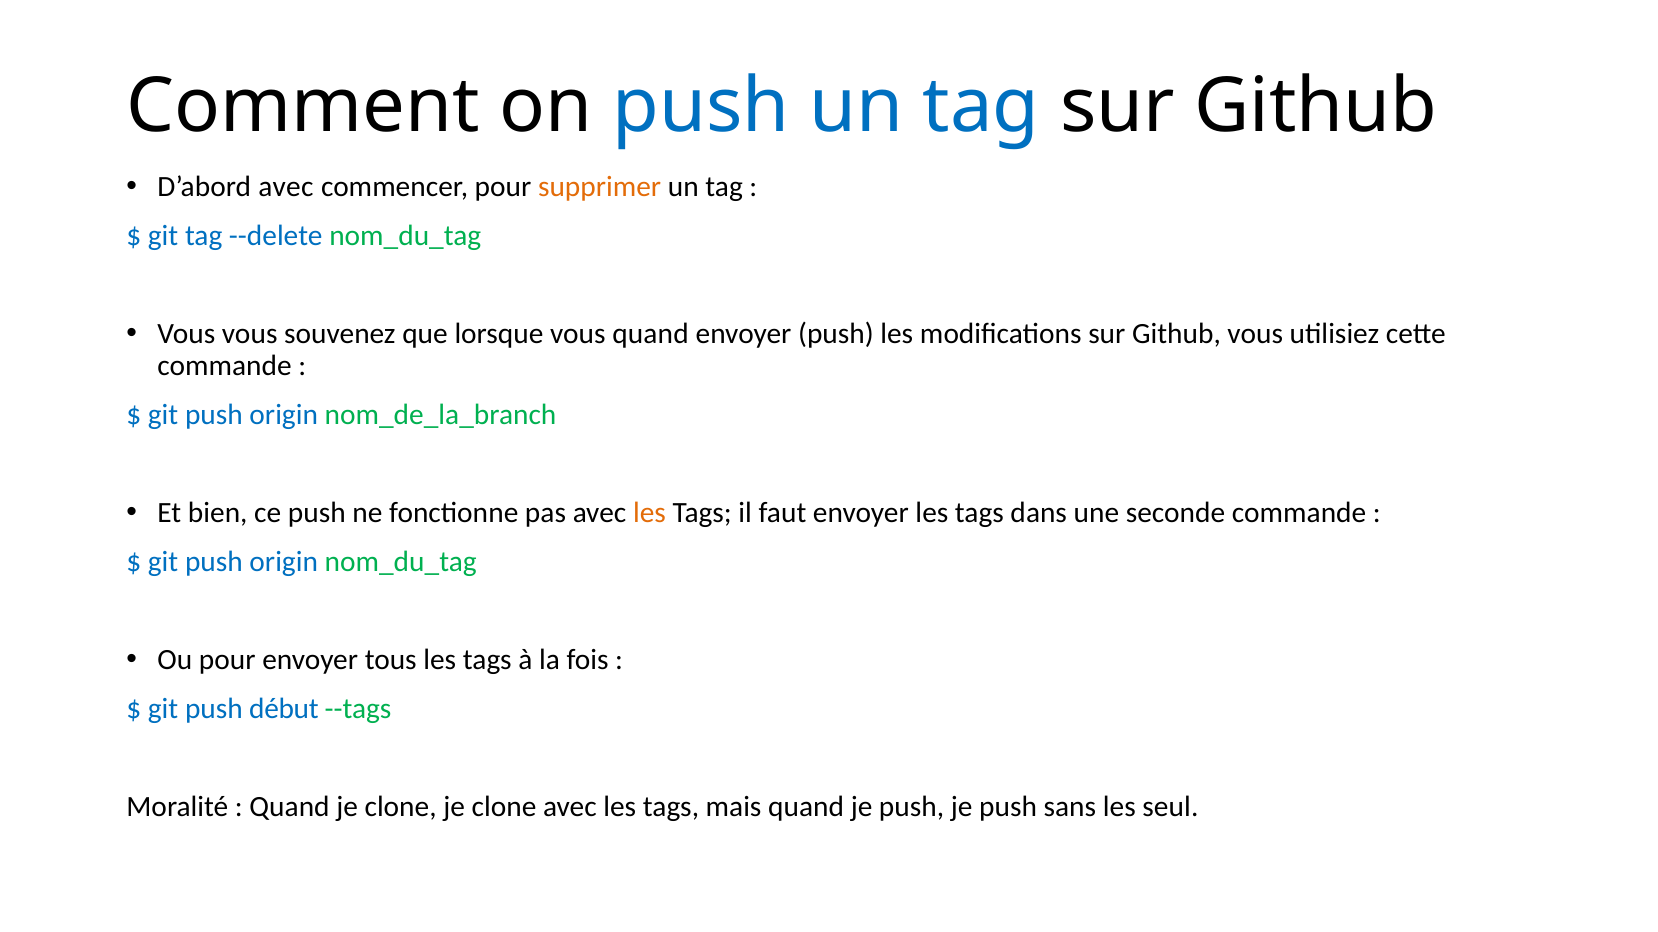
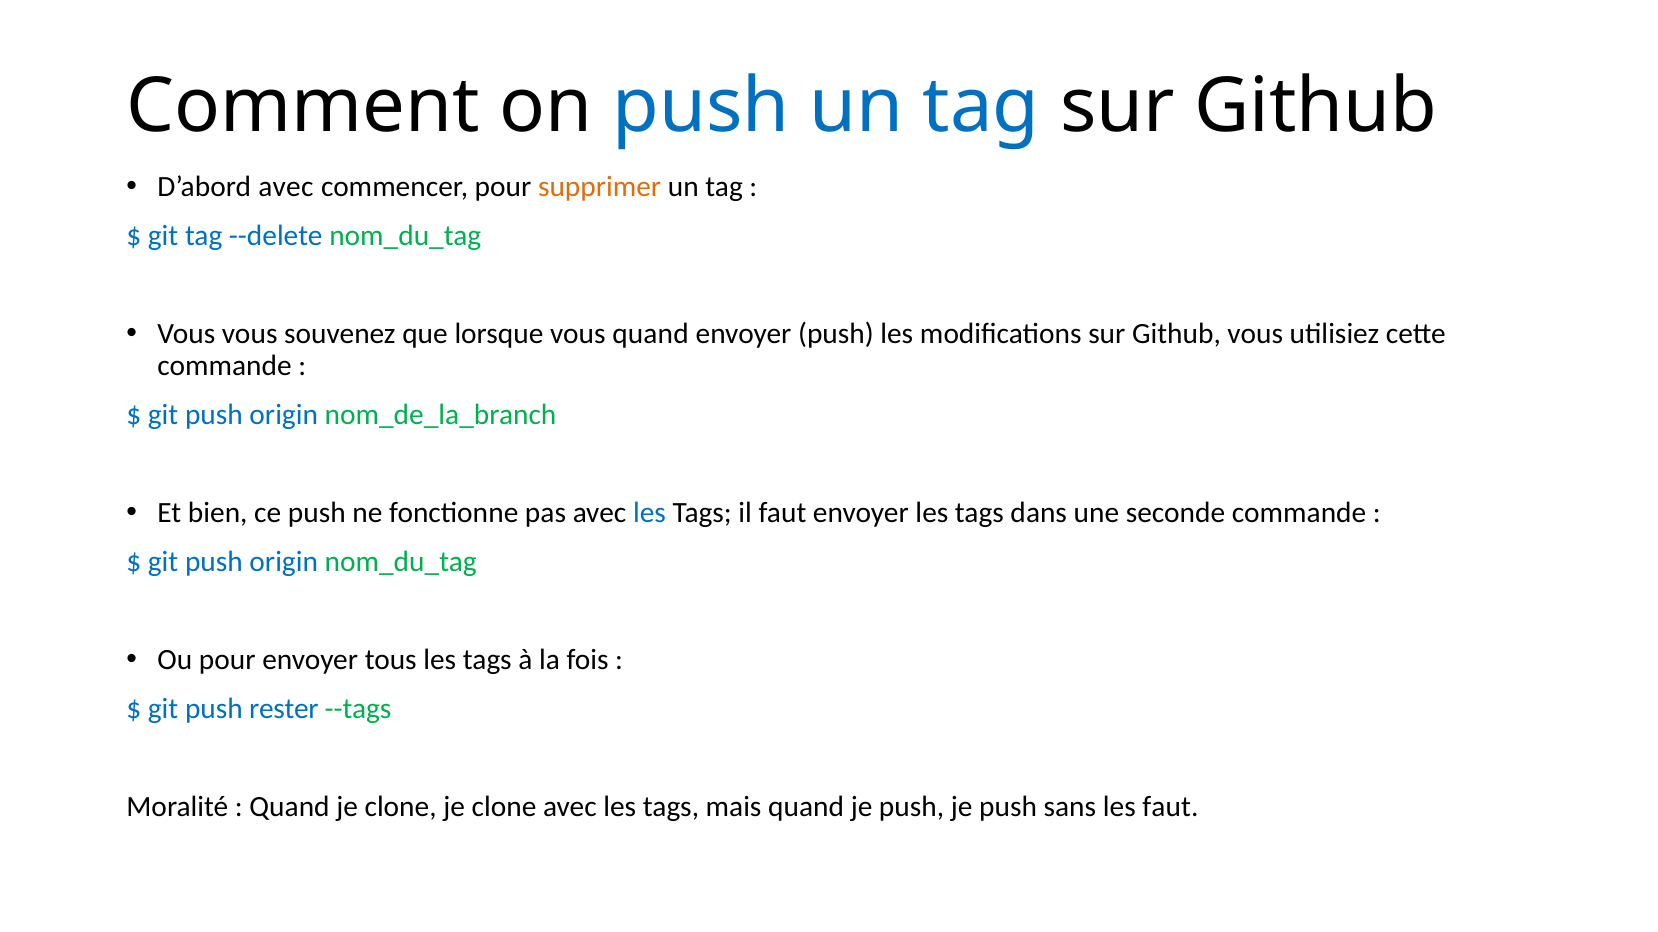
les at (649, 513) colour: orange -> blue
début: début -> rester
les seul: seul -> faut
